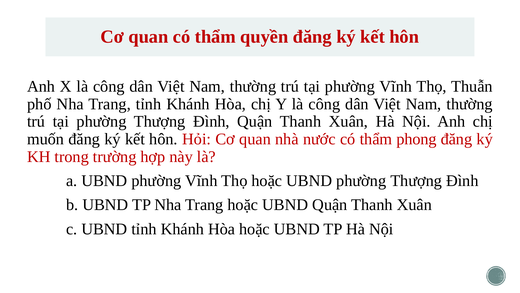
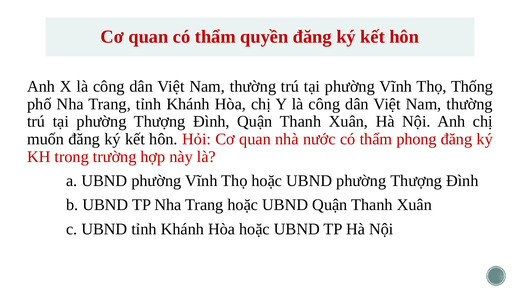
Thuẫn: Thuẫn -> Thống
